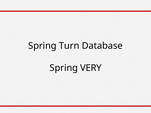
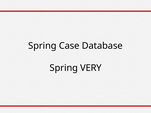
Turn: Turn -> Case
